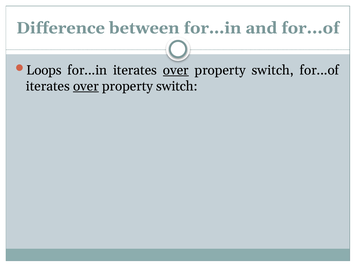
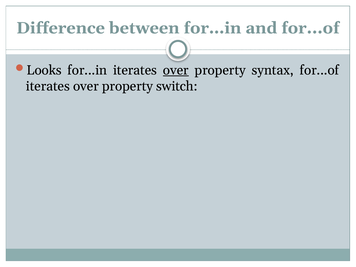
Loops: Loops -> Looks
switch at (273, 70): switch -> syntax
over at (86, 86) underline: present -> none
